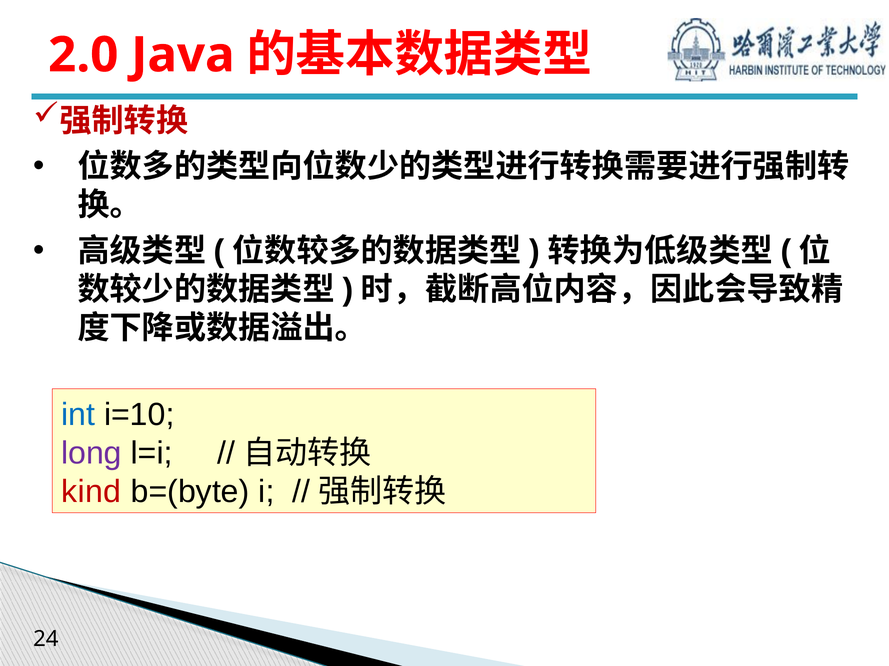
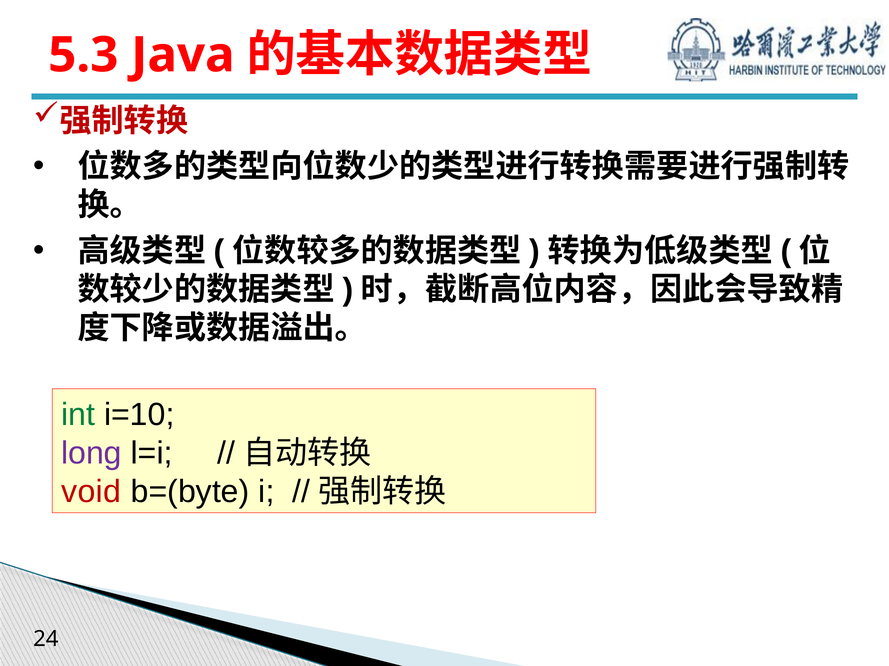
2.0: 2.0 -> 5.3
int colour: blue -> green
kind: kind -> void
